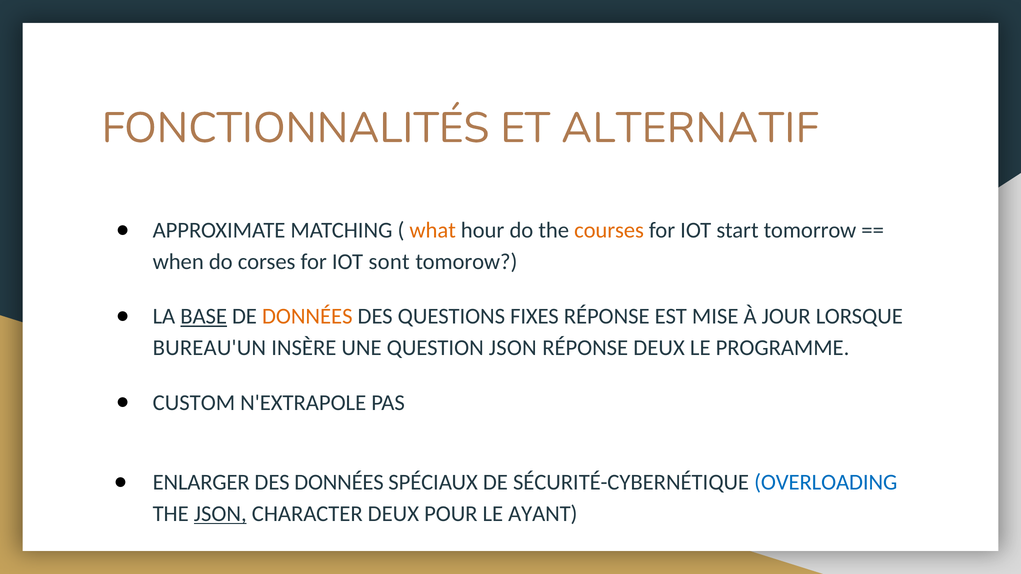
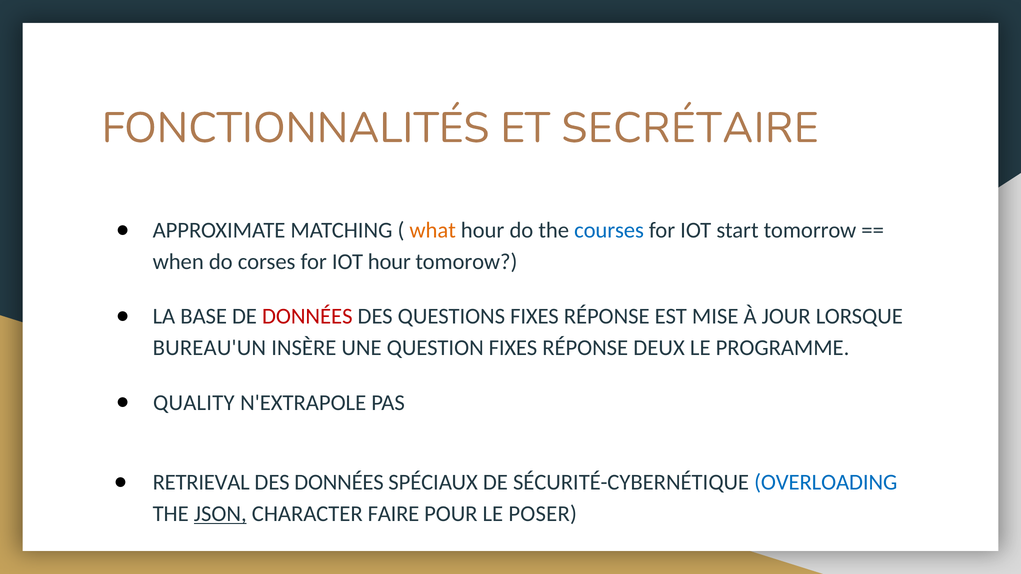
ALTERNATIF: ALTERNATIF -> SECRÉTAIRE
courses colour: orange -> blue
IOT sont: sont -> hour
BASE underline: present -> none
DONNÉES at (307, 317) colour: orange -> red
QUESTION JSON: JSON -> FIXES
CUSTOM: CUSTOM -> QUALITY
ENLARGER: ENLARGER -> RETRIEVAL
CHARACTER DEUX: DEUX -> FAIRE
AYANT: AYANT -> POSER
